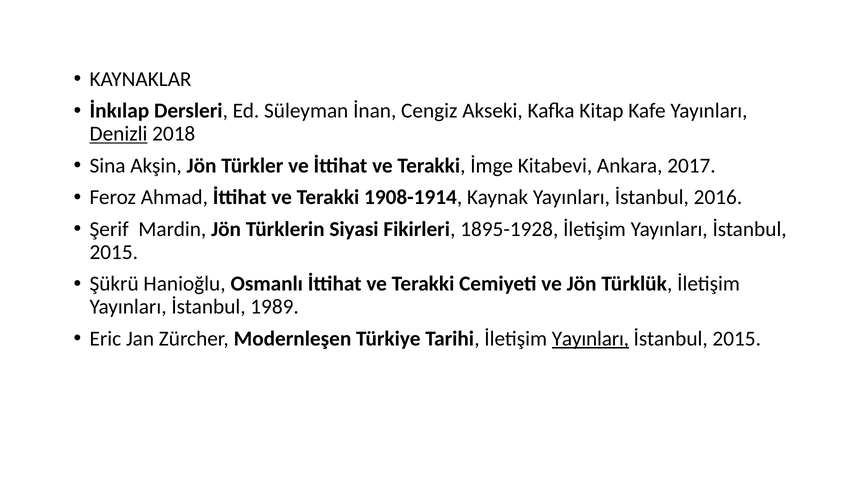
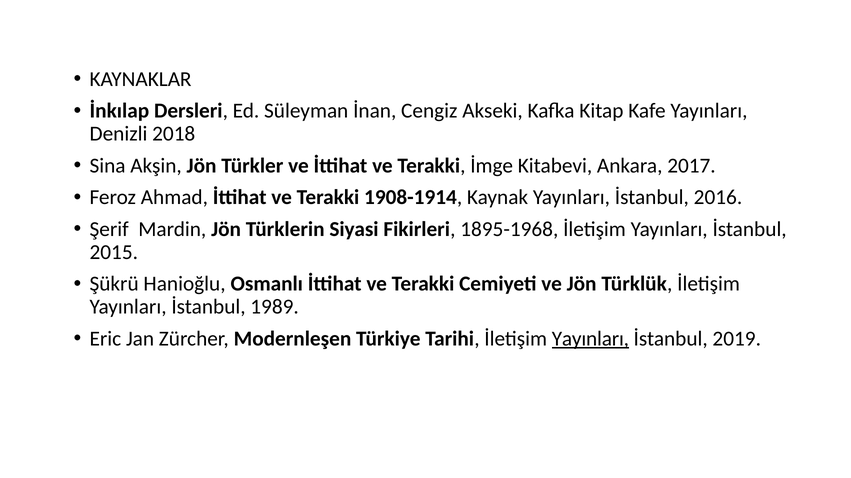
Denizli underline: present -> none
1895-1928: 1895-1928 -> 1895-1968
2015 at (737, 339): 2015 -> 2019
